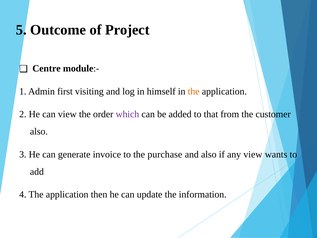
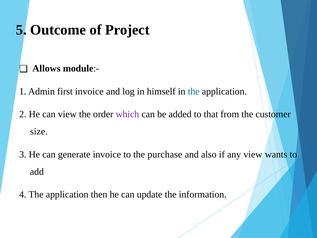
Centre: Centre -> Allows
first visiting: visiting -> invoice
the at (194, 91) colour: orange -> blue
also at (39, 131): also -> size
